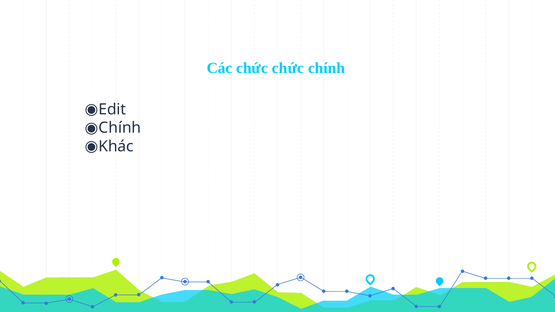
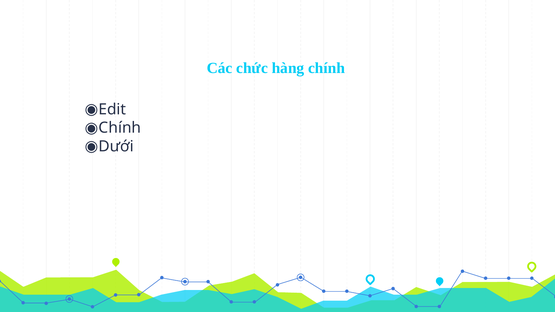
chức chức: chức -> hàng
Khác: Khác -> Dưới
